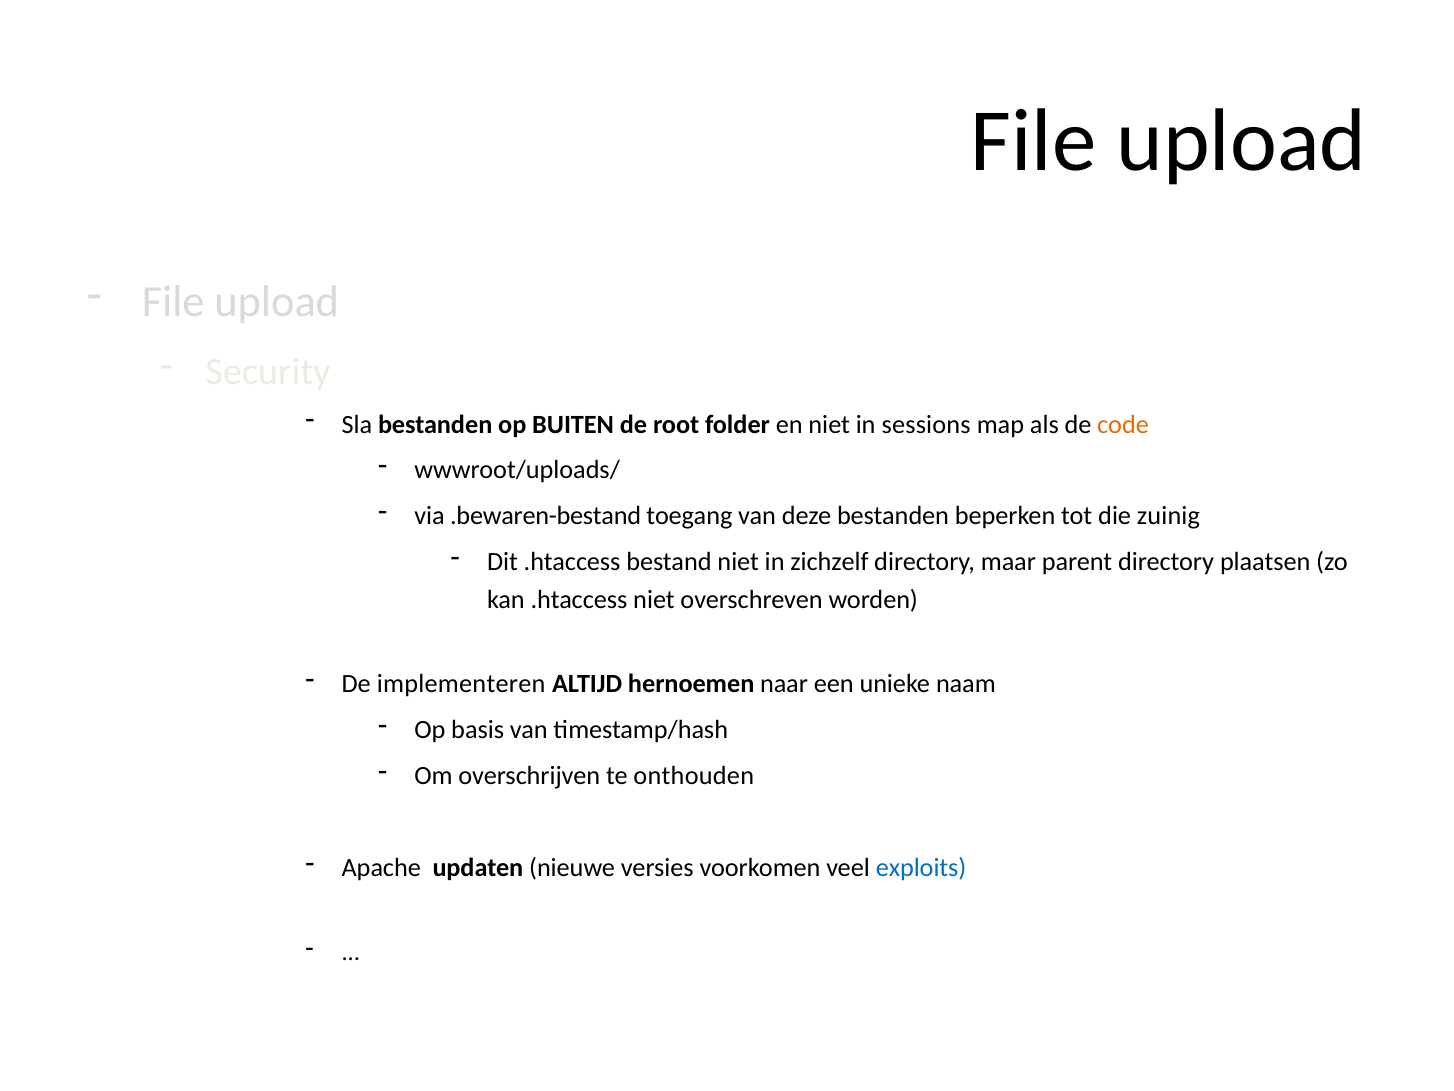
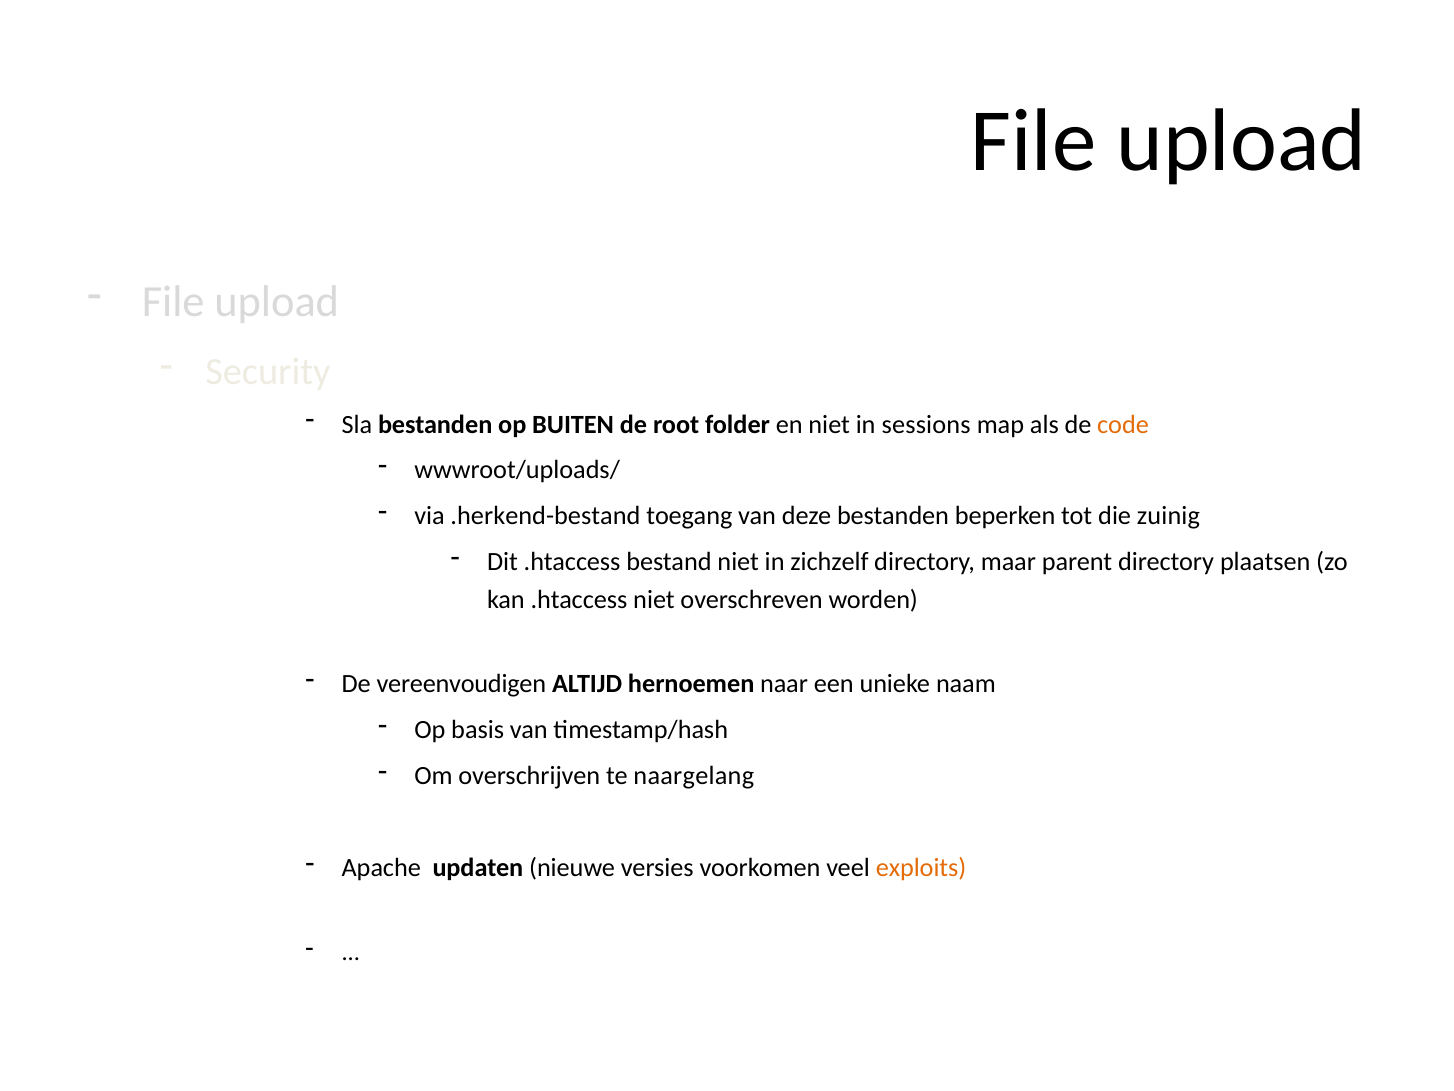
.bewaren-bestand: .bewaren-bestand -> .herkend-bestand
implementeren: implementeren -> vereenvoudigen
onthouden: onthouden -> naargelang
exploits colour: blue -> orange
